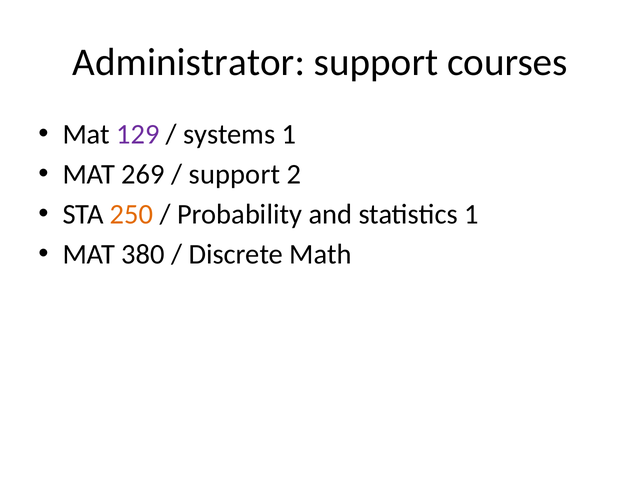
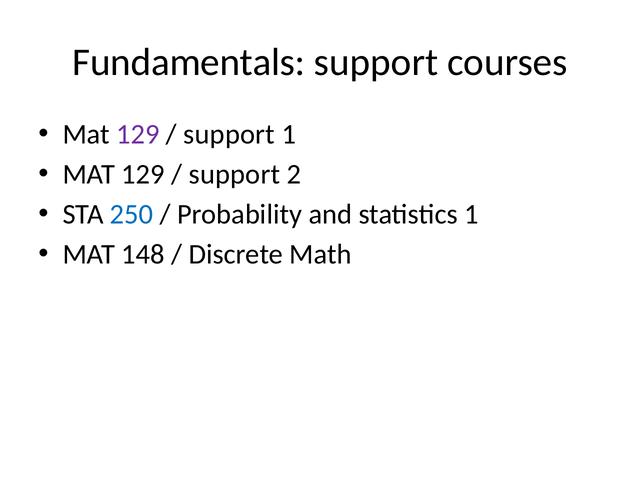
Administrator: Administrator -> Fundamentals
systems at (229, 134): systems -> support
269 at (143, 174): 269 -> 129
250 colour: orange -> blue
380: 380 -> 148
